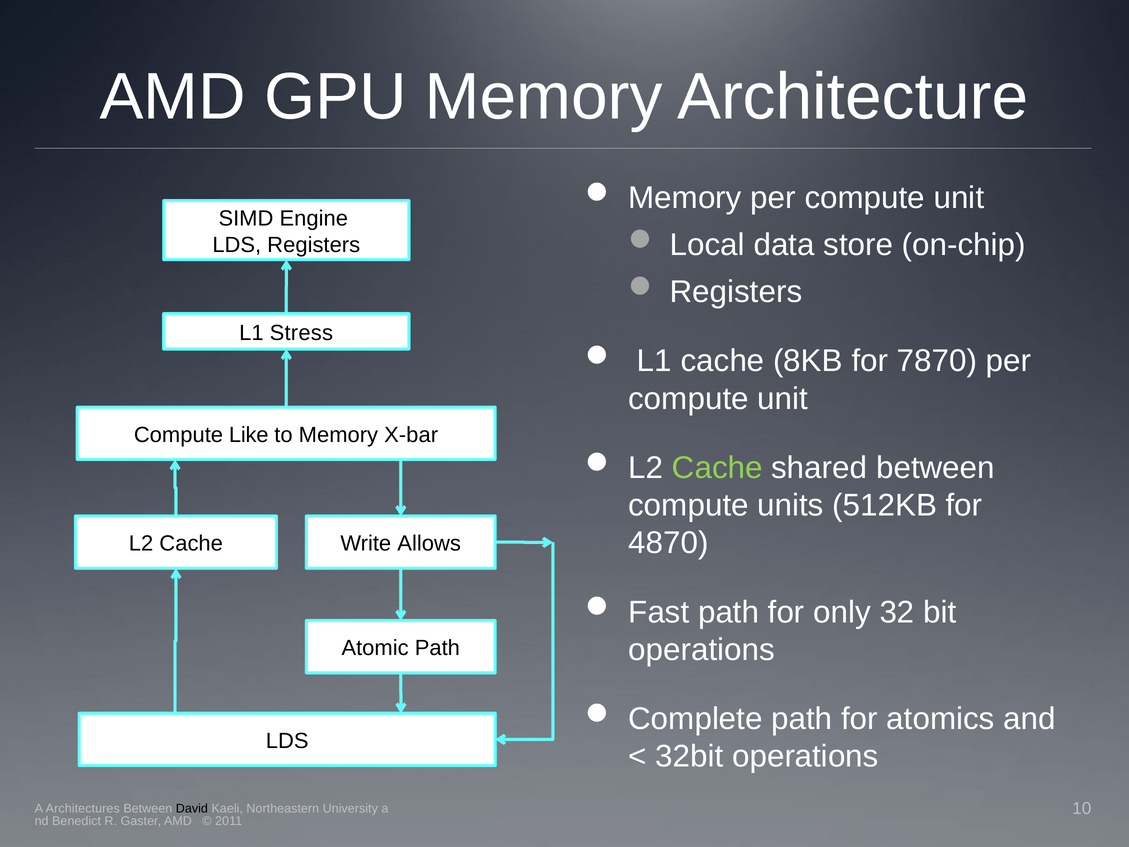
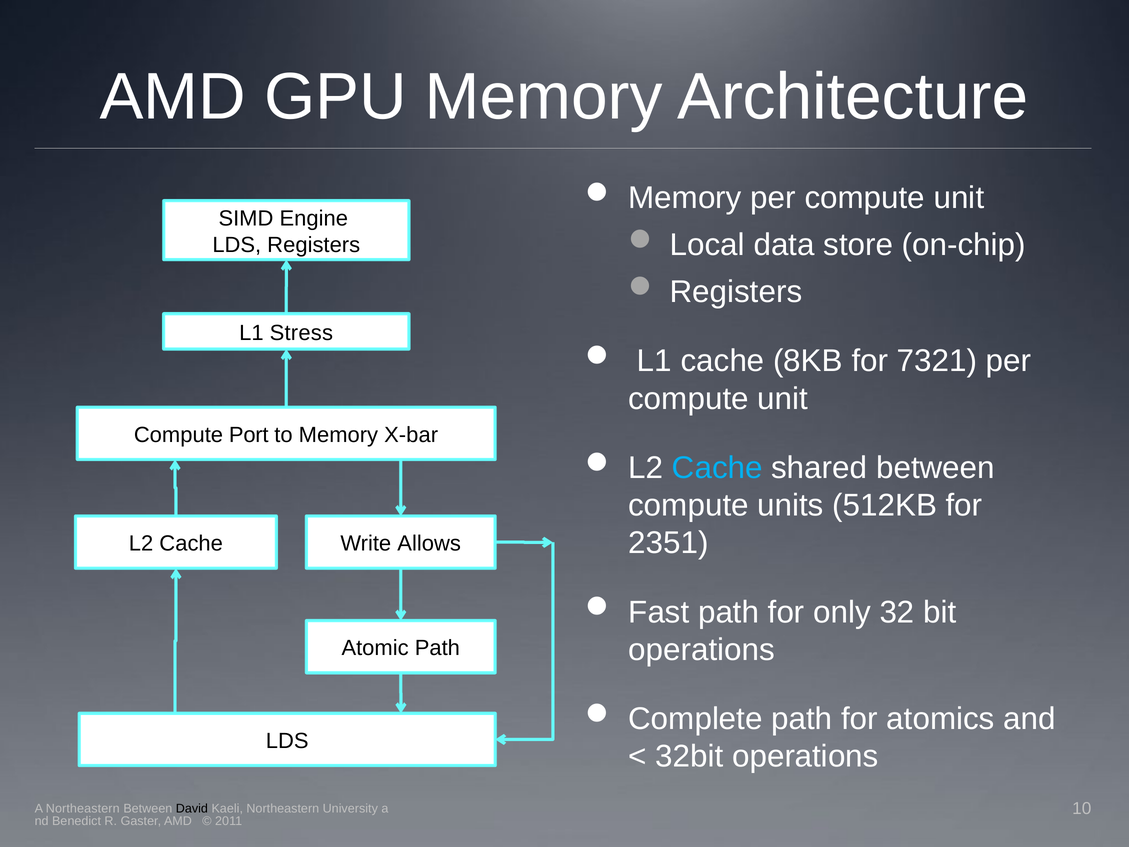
7870: 7870 -> 7321
Like: Like -> Port
Cache at (717, 468) colour: light green -> light blue
4870: 4870 -> 2351
A Architectures: Architectures -> Northeastern
